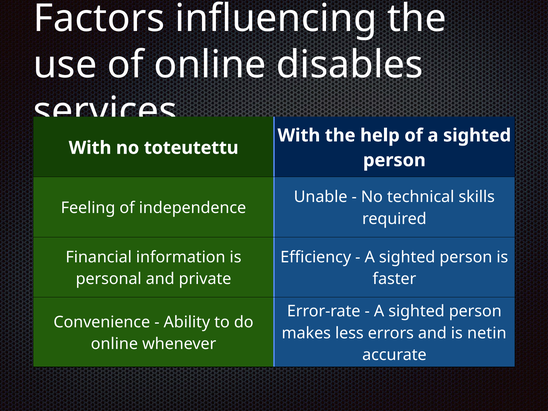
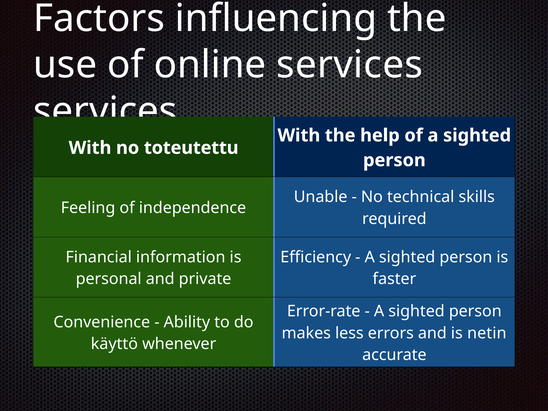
online disables: disables -> services
online at (114, 344): online -> käyttö
